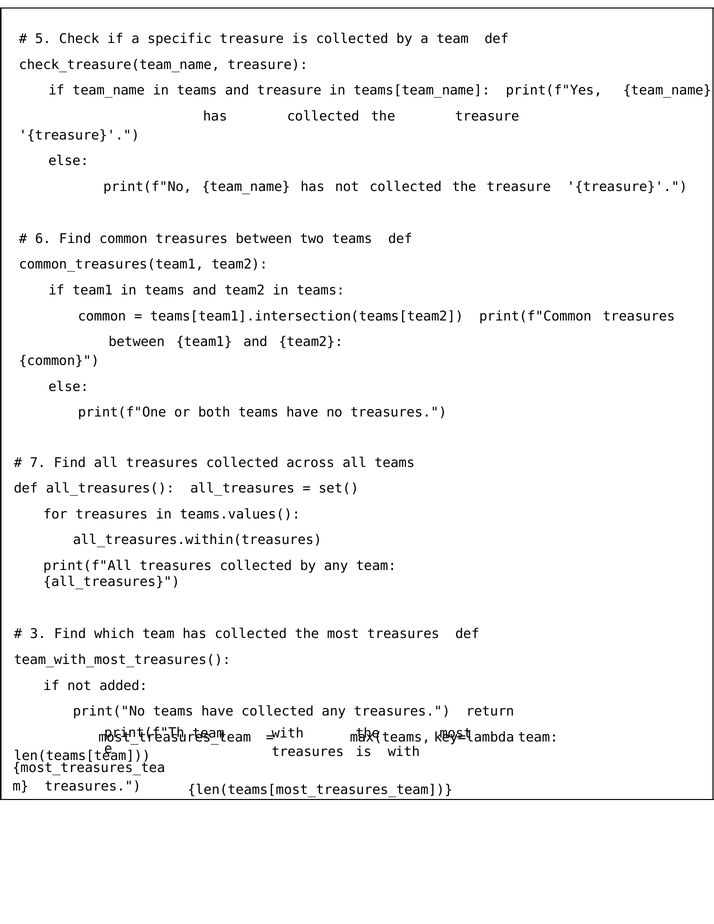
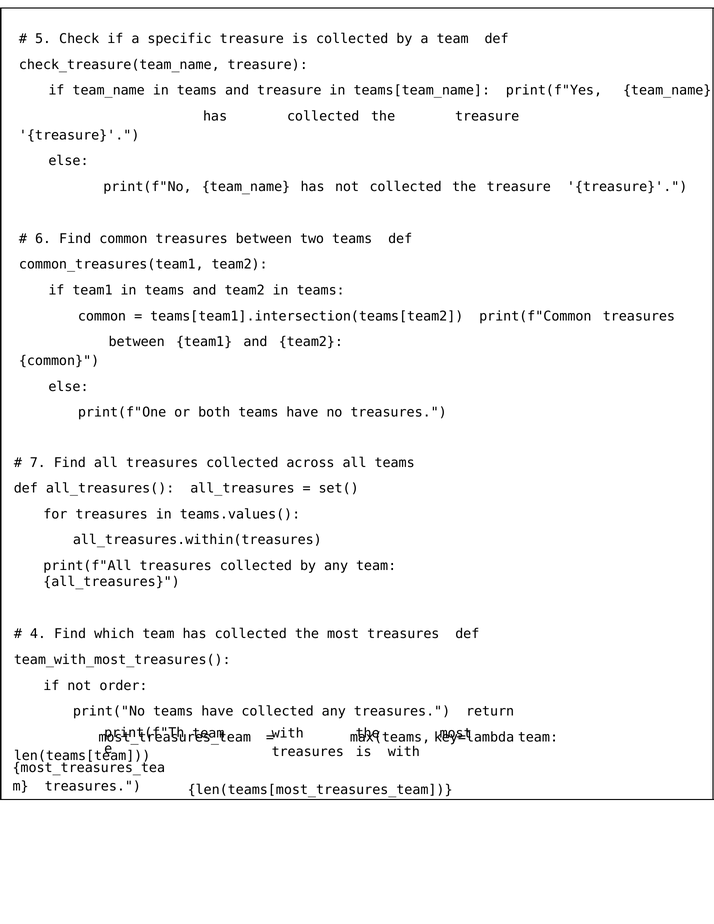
3: 3 -> 4
added: added -> order
